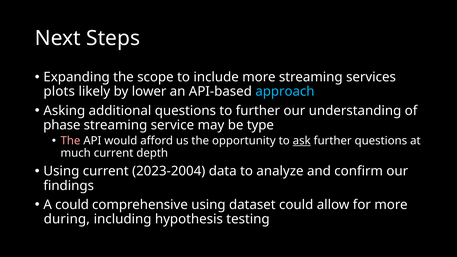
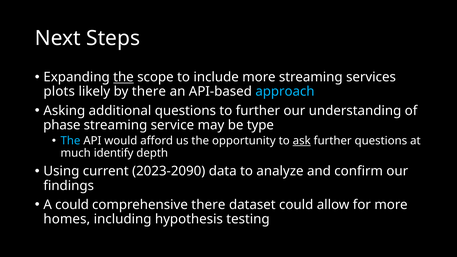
the at (123, 77) underline: none -> present
by lower: lower -> there
The at (70, 141) colour: pink -> light blue
much current: current -> identify
2023-2004: 2023-2004 -> 2023-2090
comprehensive using: using -> there
during: during -> homes
